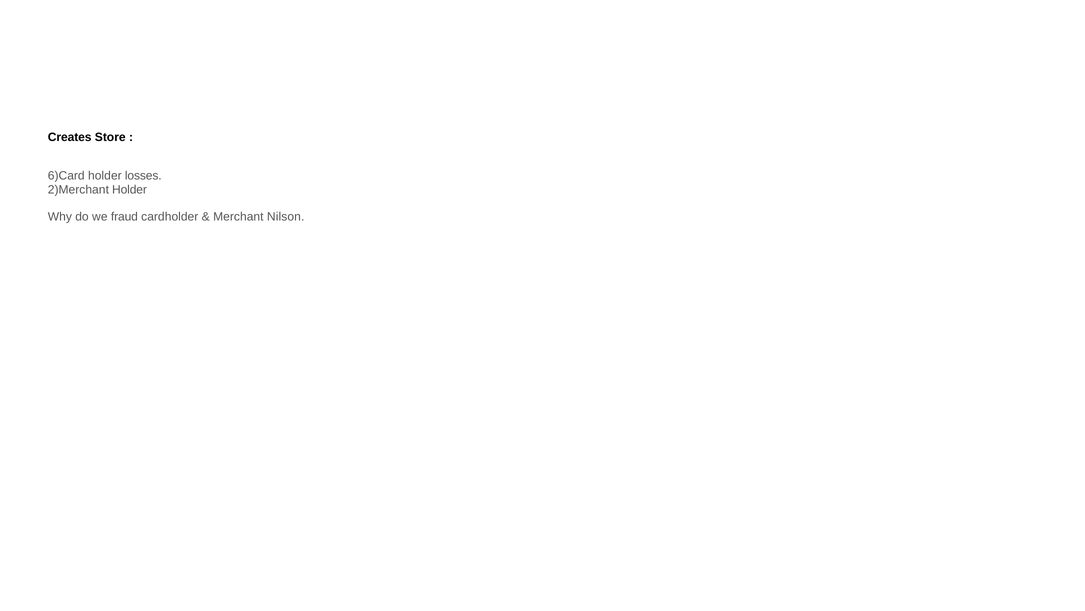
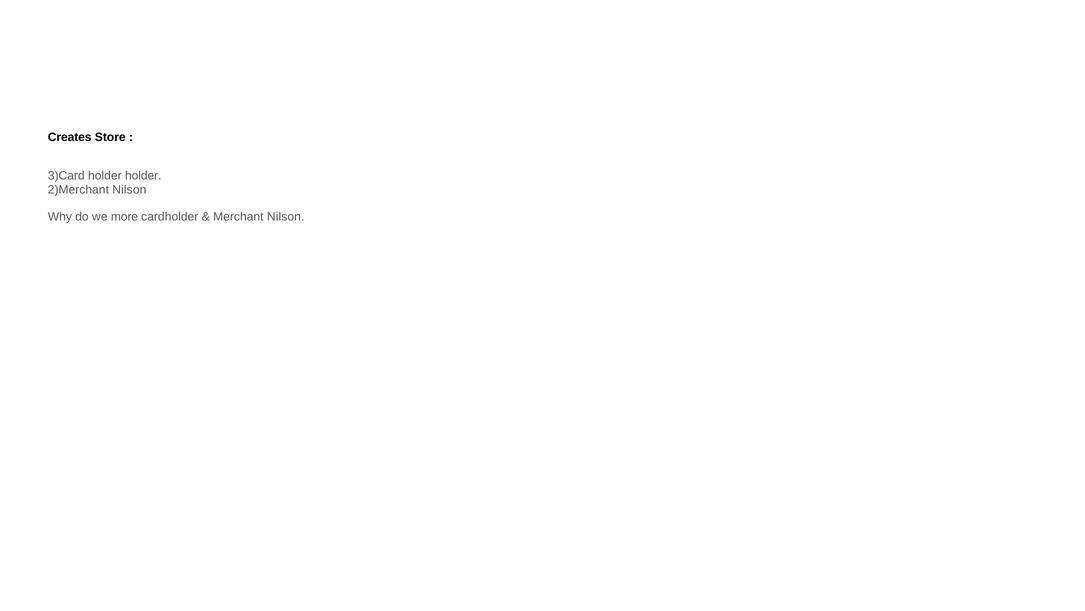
6)Card: 6)Card -> 3)Card
holder losses: losses -> holder
2)Merchant Holder: Holder -> Nilson
fraud: fraud -> more
